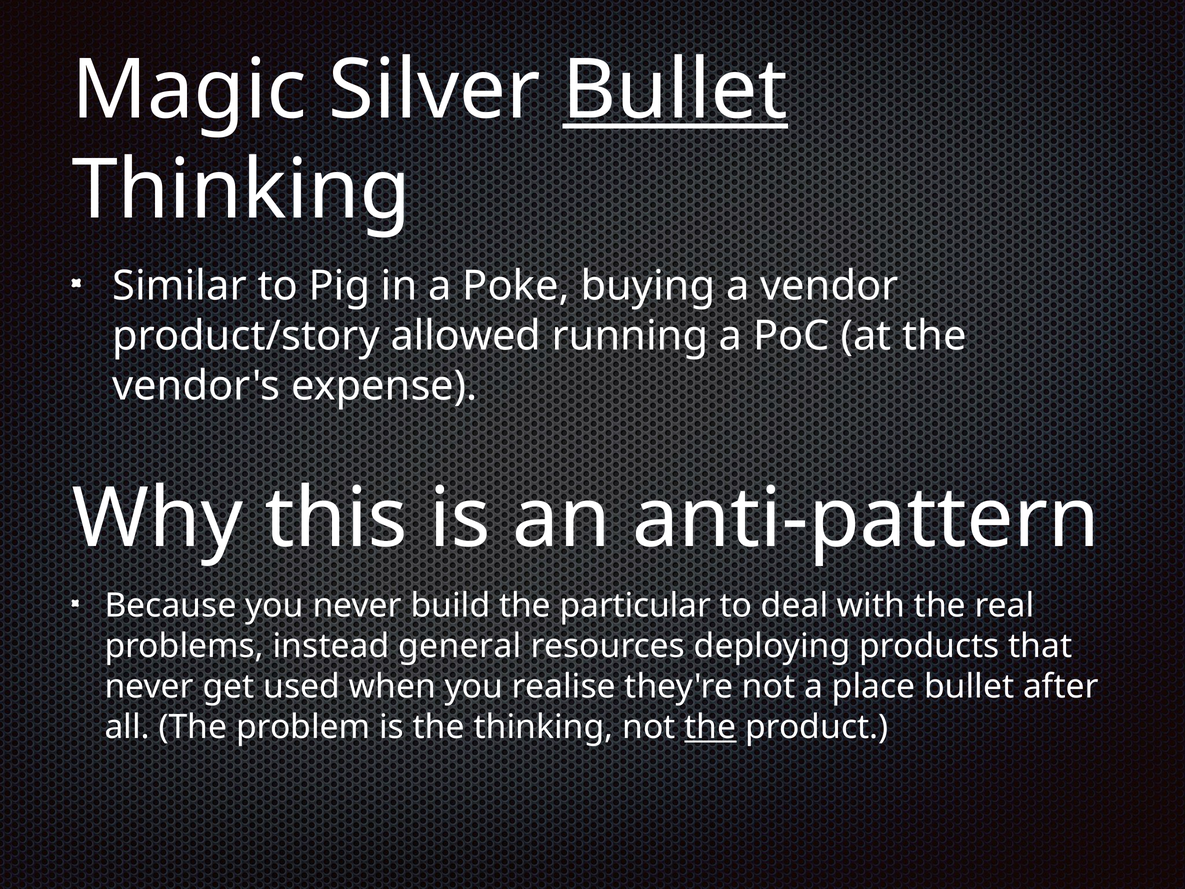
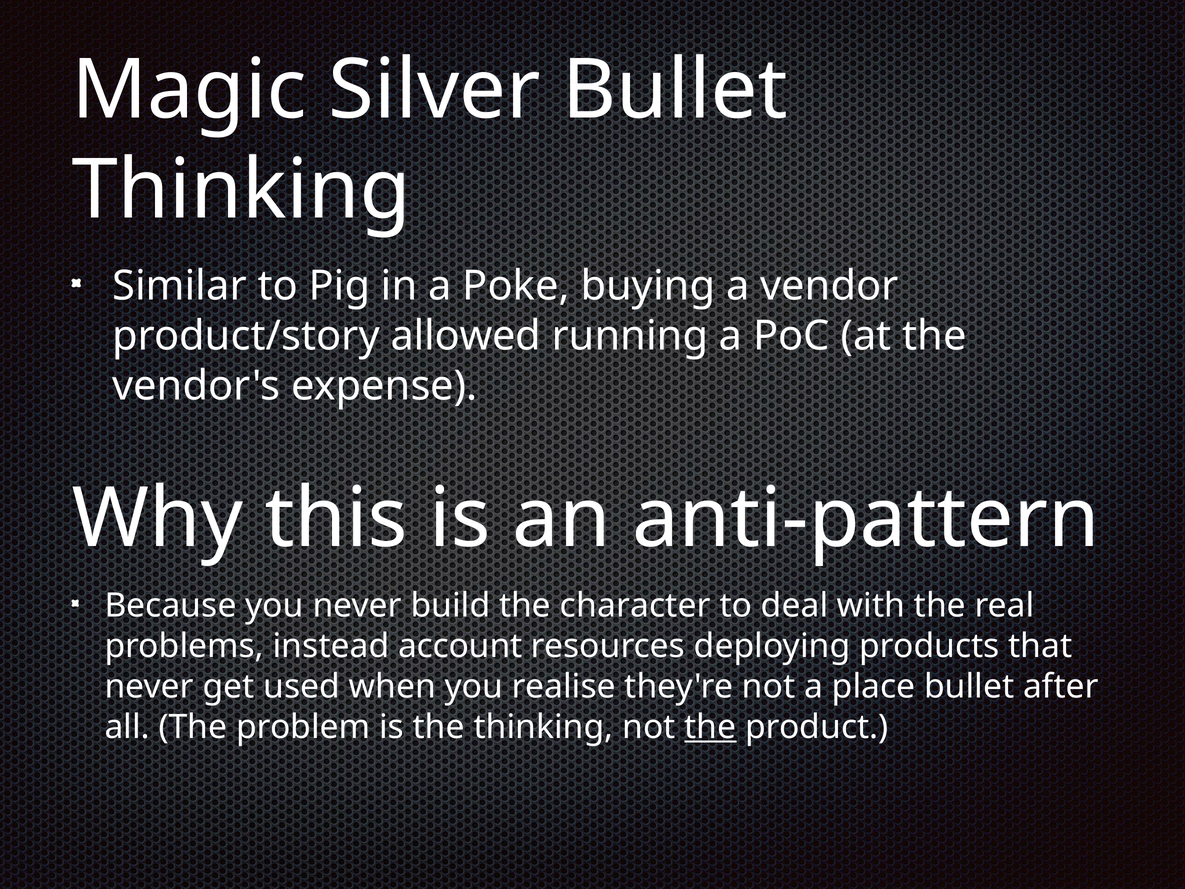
Bullet at (675, 90) underline: present -> none
particular: particular -> character
general: general -> account
